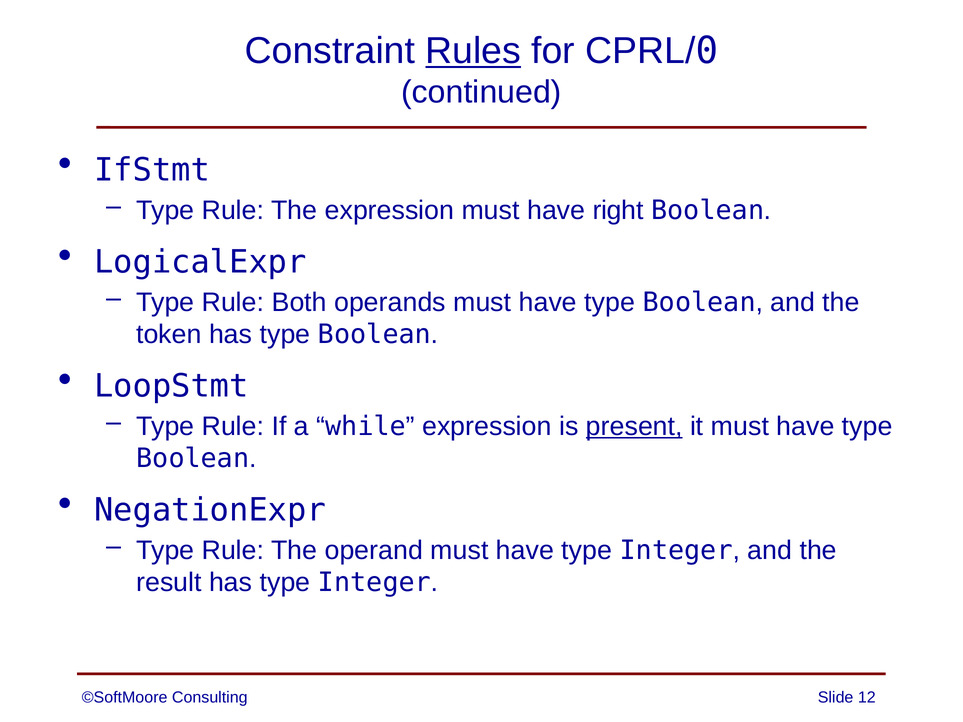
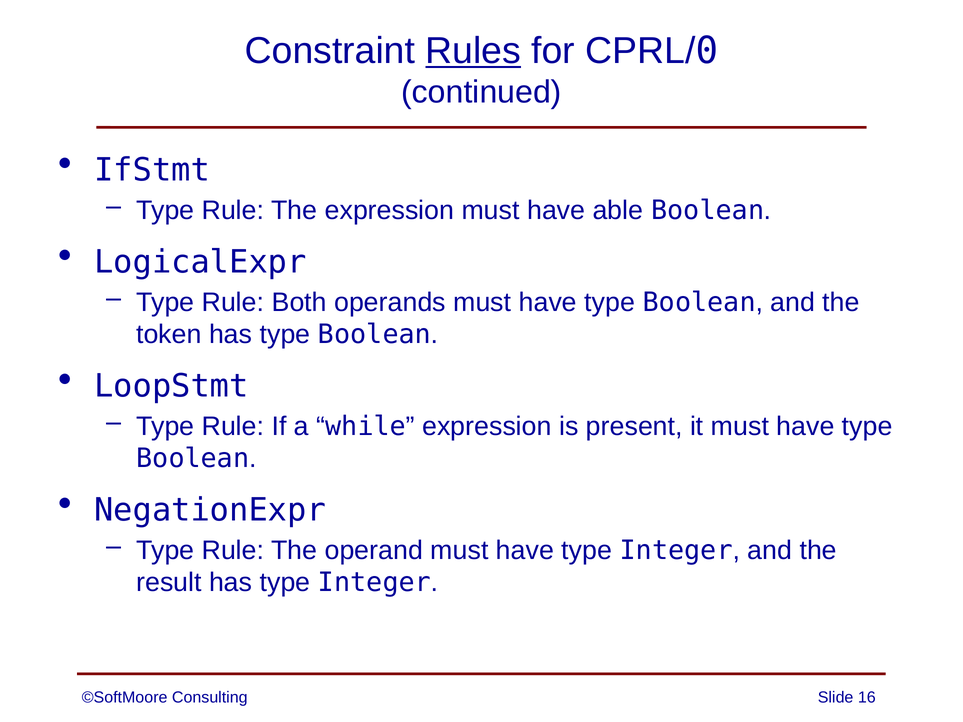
right: right -> able
present underline: present -> none
12: 12 -> 16
